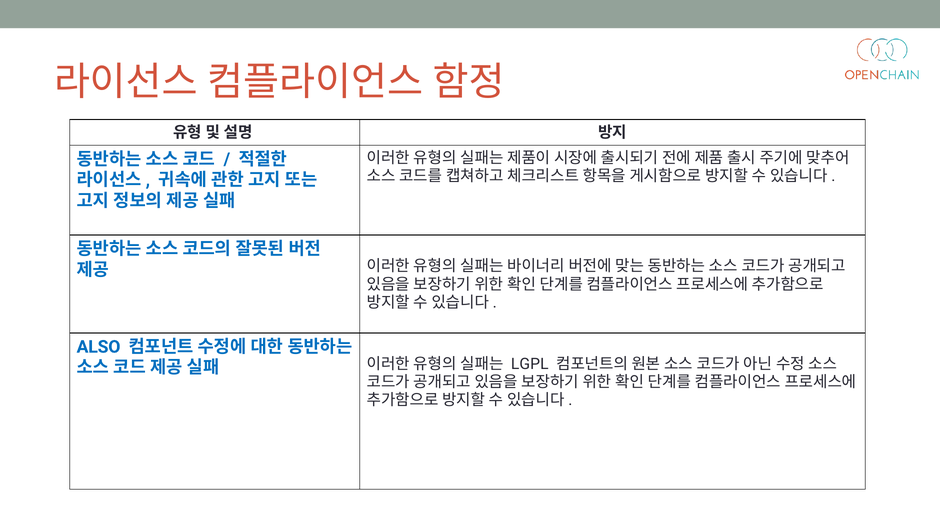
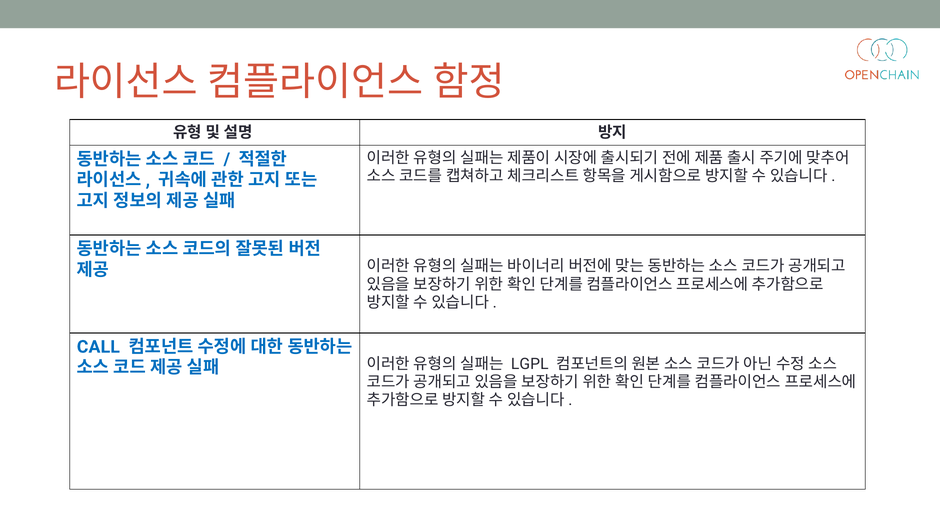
ALSO: ALSO -> CALL
